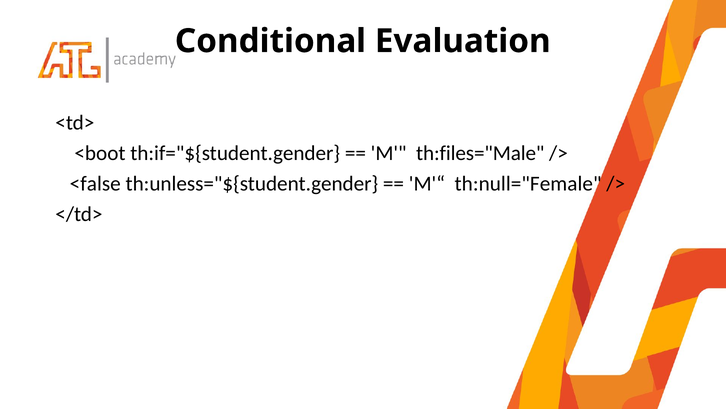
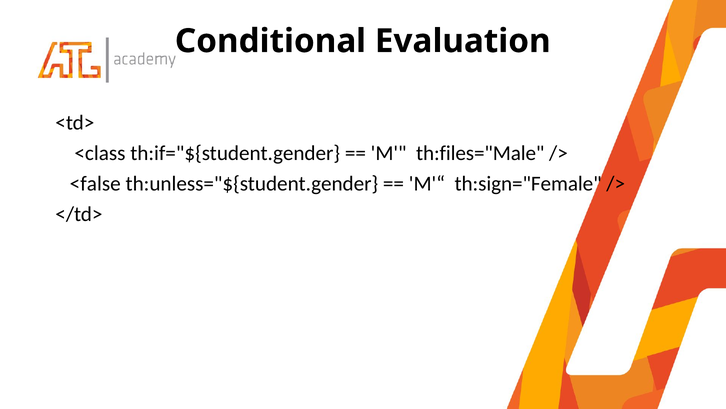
<boot: <boot -> <class
th:null="Female: th:null="Female -> th:sign="Female
